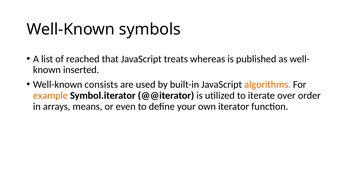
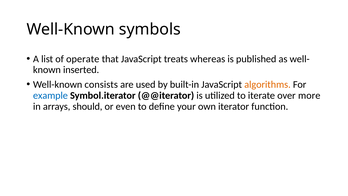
reached: reached -> operate
example colour: orange -> blue
order: order -> more
means: means -> should
